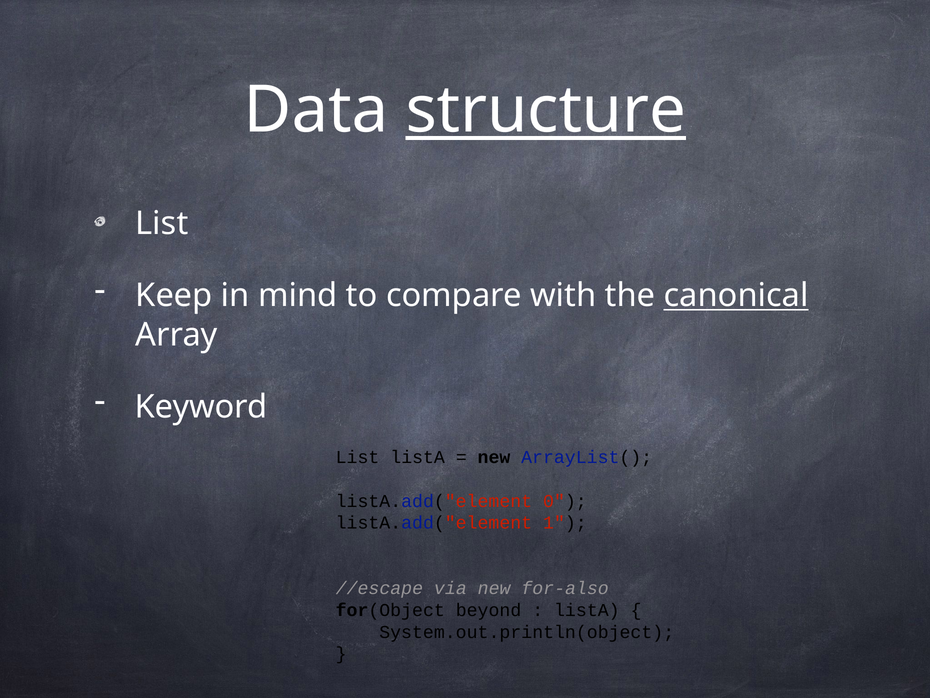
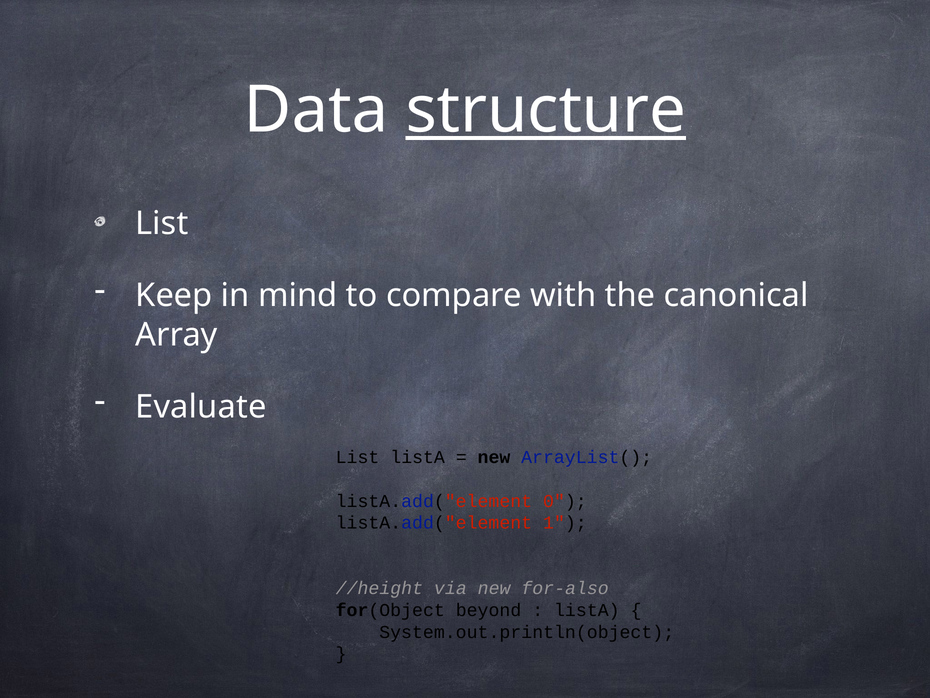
canonical underline: present -> none
Keyword: Keyword -> Evaluate
//escape: //escape -> //height
